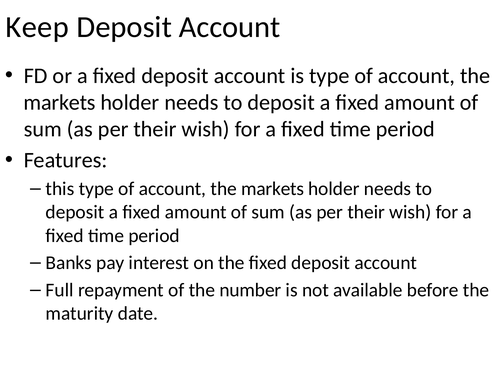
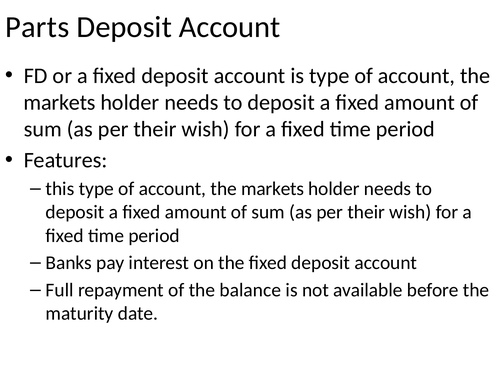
Keep: Keep -> Parts
number: number -> balance
